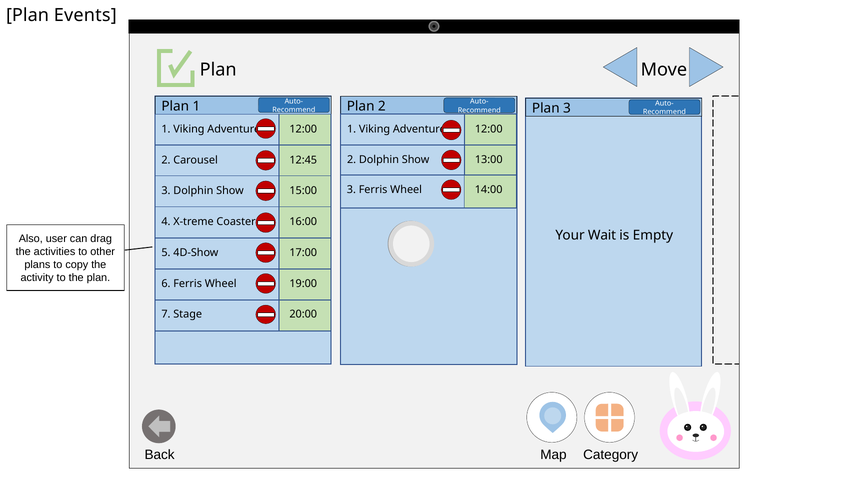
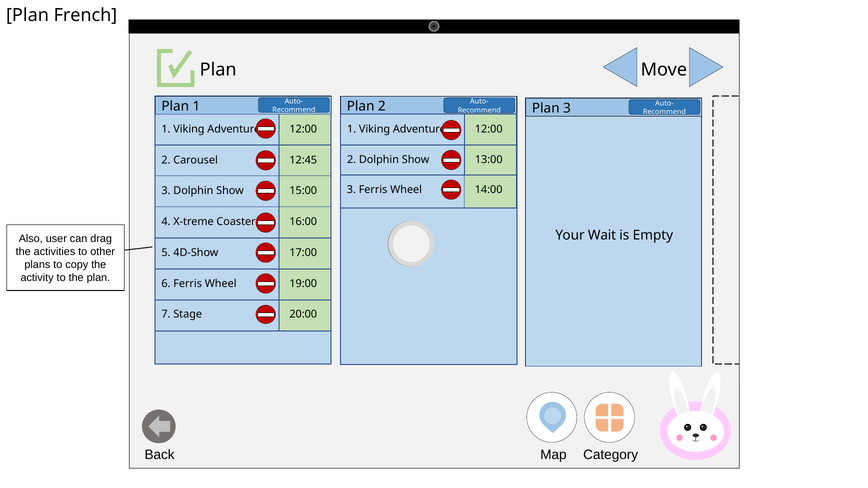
Events: Events -> French
